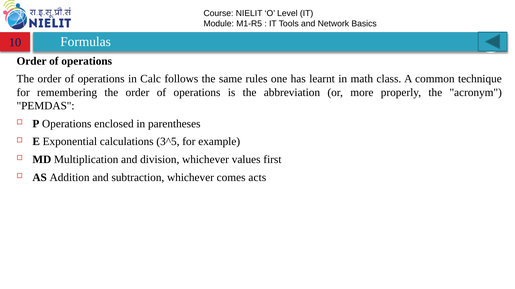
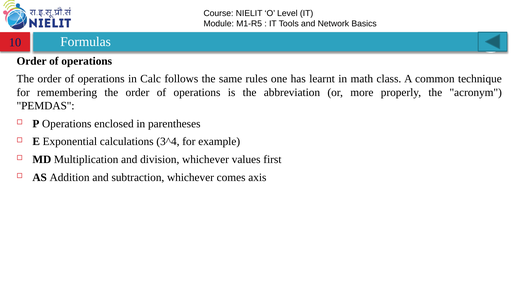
3^5: 3^5 -> 3^4
acts: acts -> axis
